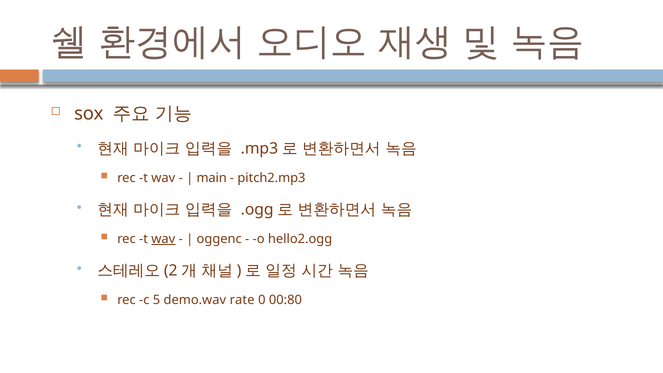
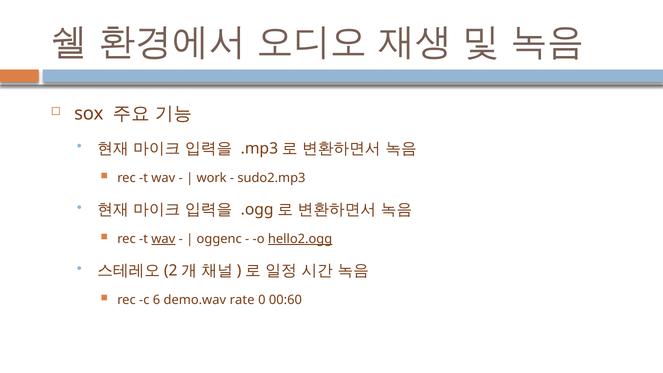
main: main -> work
pitch2.mp3: pitch2.mp3 -> sudo2.mp3
hello2.ogg underline: none -> present
5: 5 -> 6
00:80: 00:80 -> 00:60
